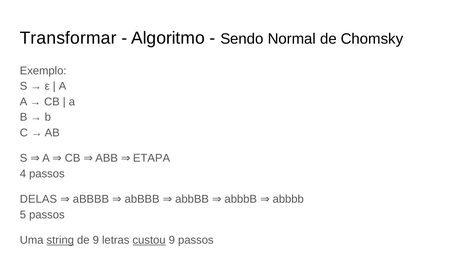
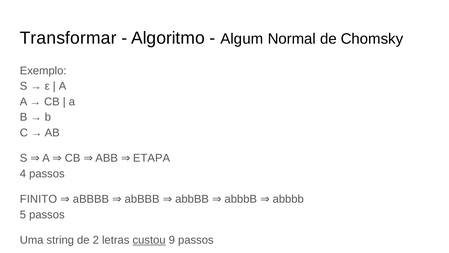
Sendo: Sendo -> Algum
DELAS: DELAS -> FINITO
string underline: present -> none
de 9: 9 -> 2
